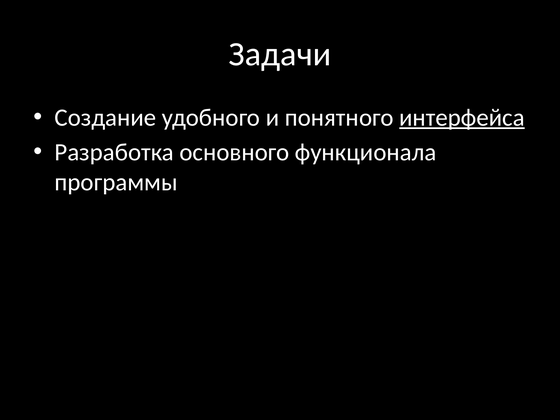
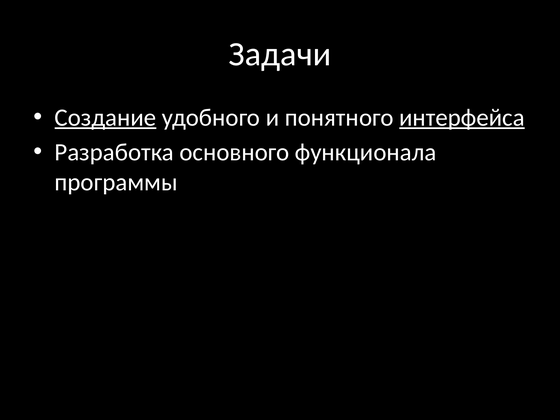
Создание underline: none -> present
